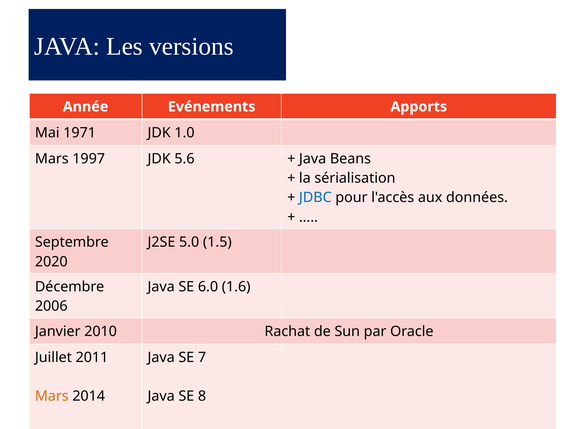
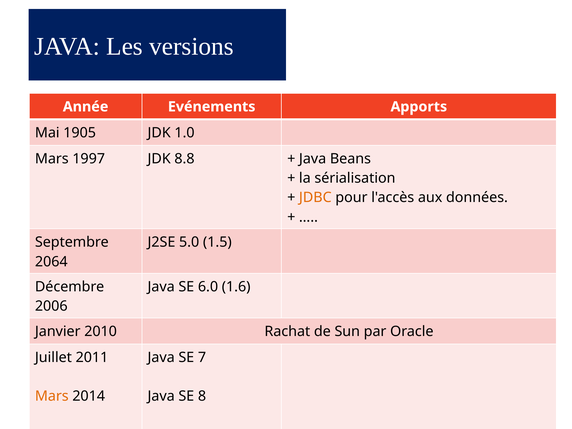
1971: 1971 -> 1905
5.6: 5.6 -> 8.8
JDBC colour: blue -> orange
2020: 2020 -> 2064
